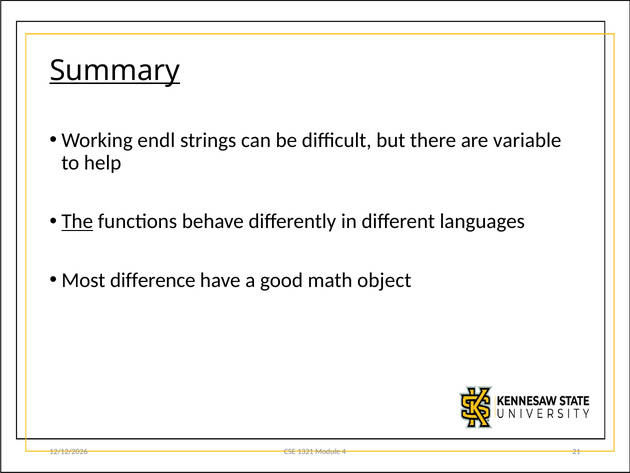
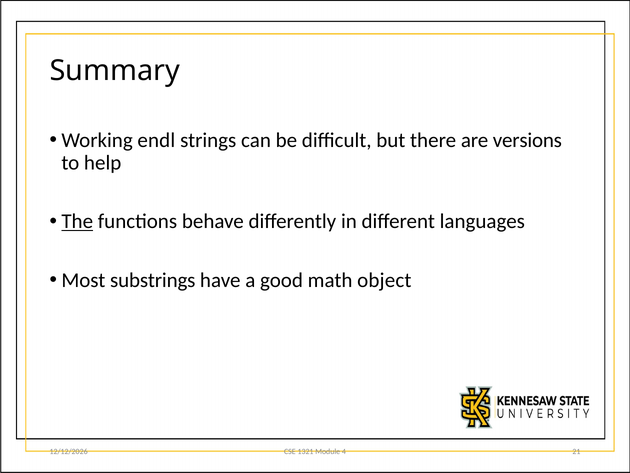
Summary underline: present -> none
variable: variable -> versions
difference: difference -> substrings
